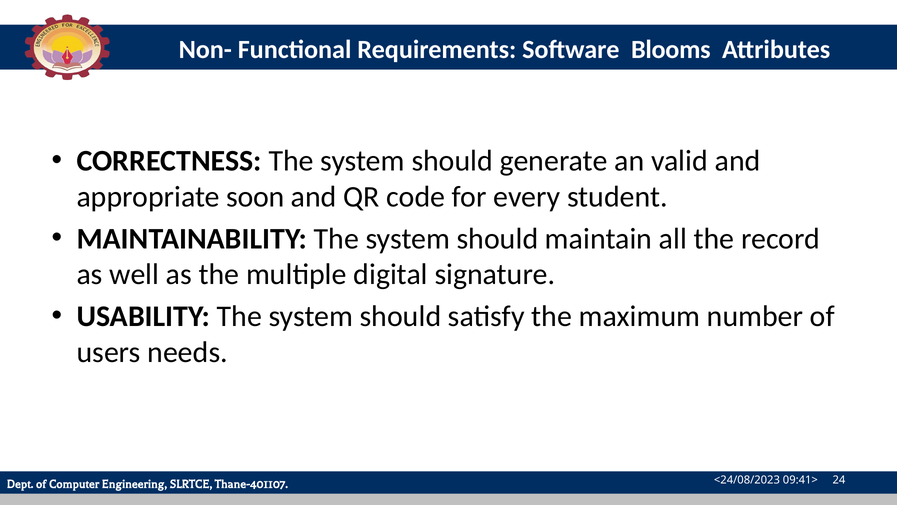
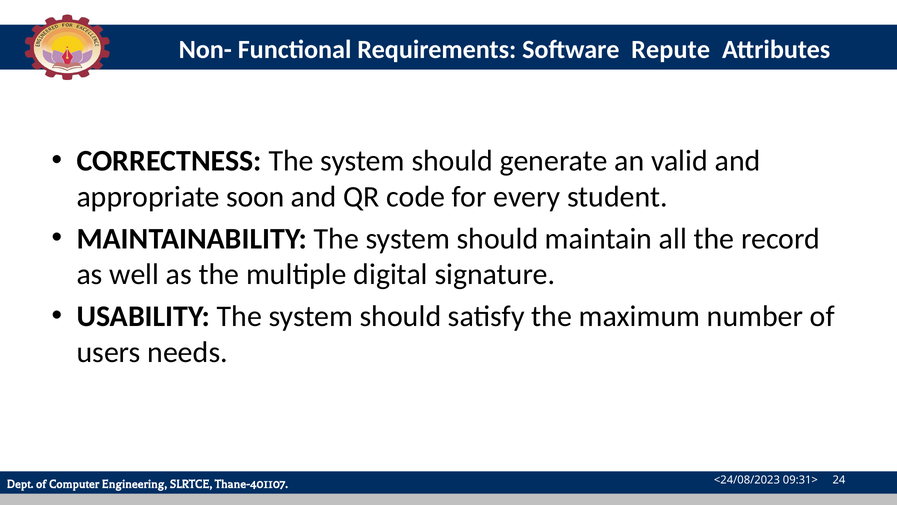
Blooms: Blooms -> Repute
09:41>: 09:41> -> 09:31>
